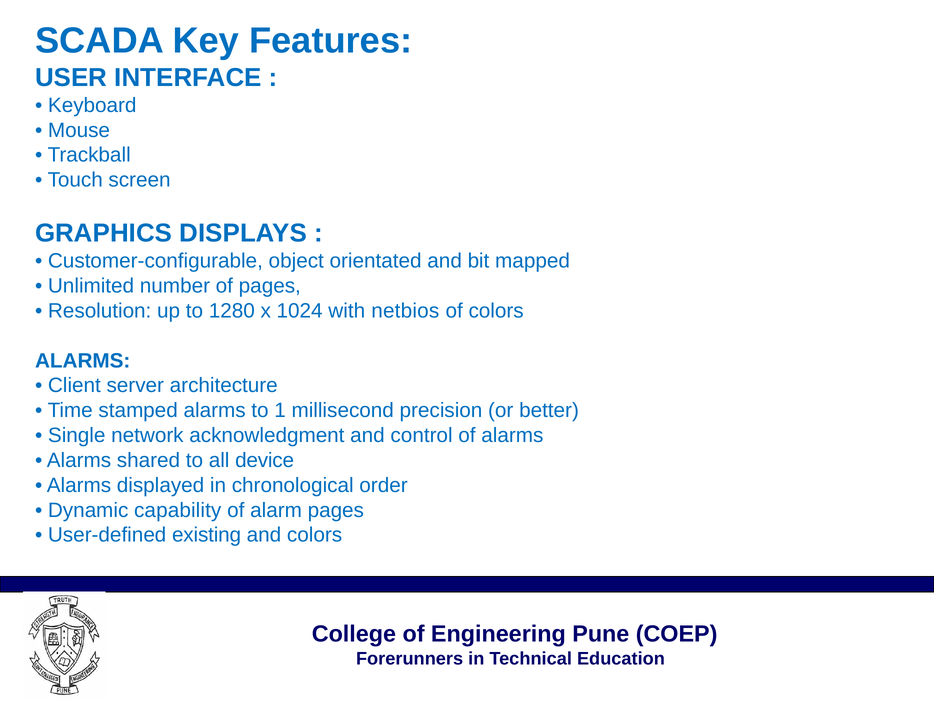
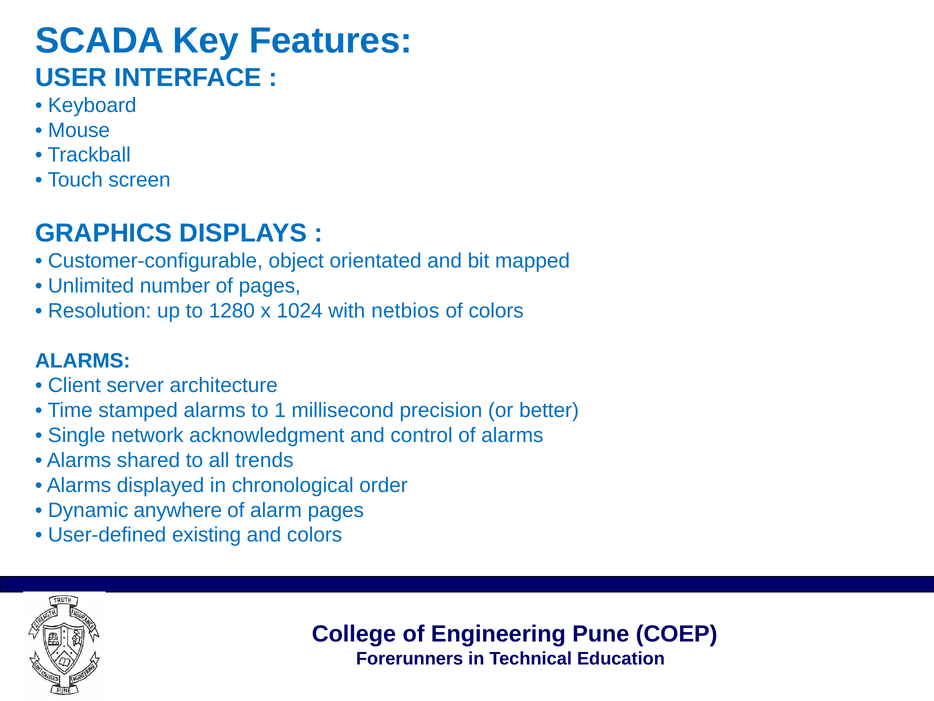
device: device -> trends
capability: capability -> anywhere
